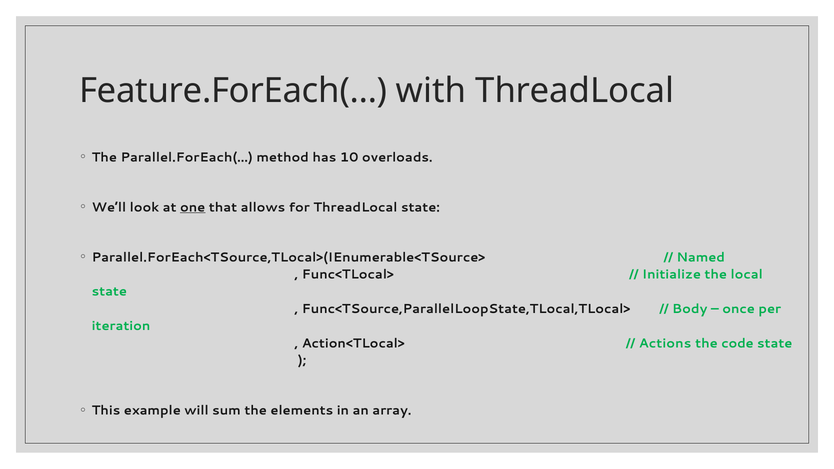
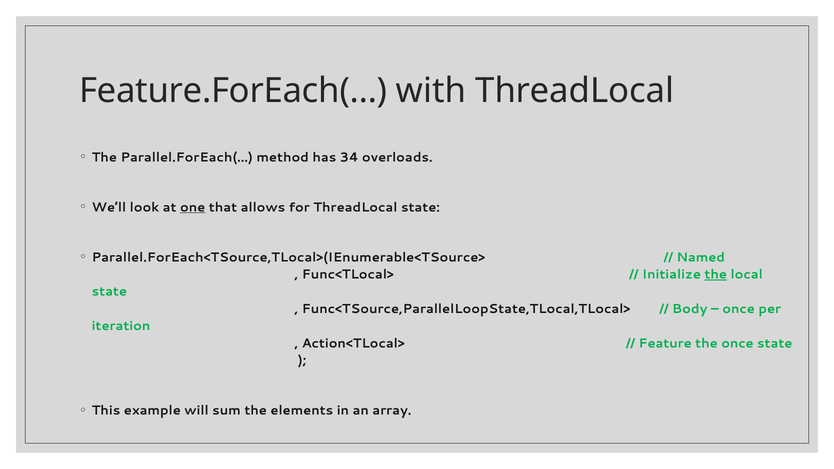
10: 10 -> 34
the at (716, 275) underline: none -> present
Actions: Actions -> Feature
the code: code -> once
